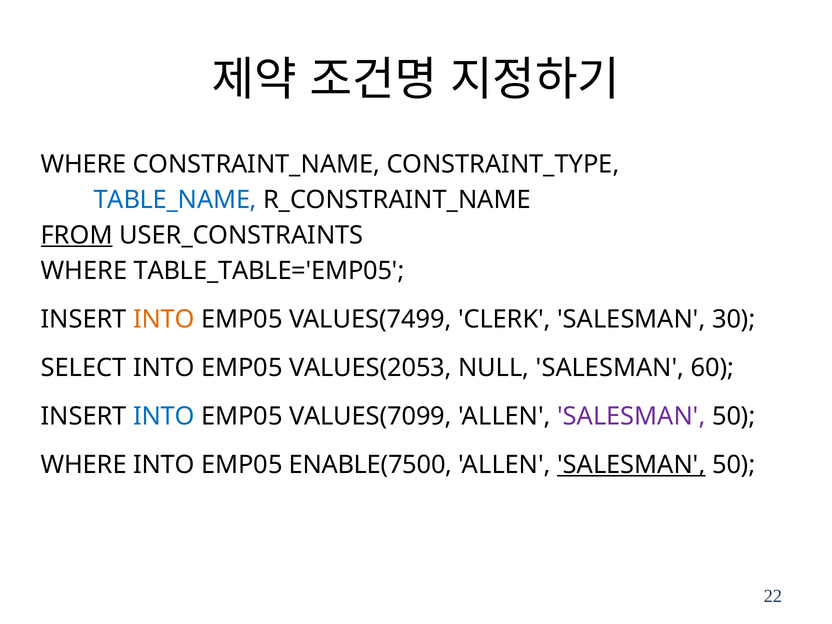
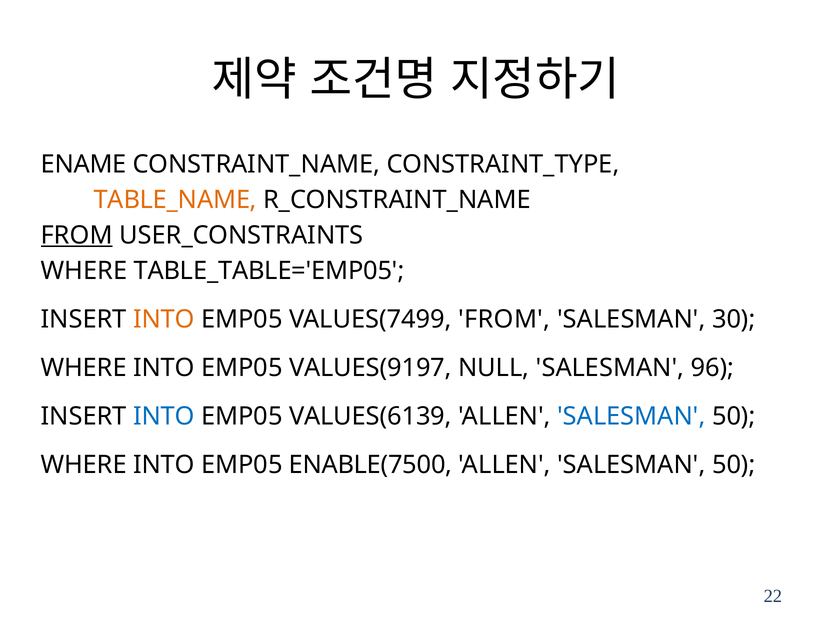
WHERE at (84, 164): WHERE -> ENAME
TABLE_NAME colour: blue -> orange
VALUES(7499 CLERK: CLERK -> FROM
SELECT at (84, 368): SELECT -> WHERE
VALUES(2053: VALUES(2053 -> VALUES(9197
60: 60 -> 96
VALUES(7099: VALUES(7099 -> VALUES(6139
SALESMAN at (631, 416) colour: purple -> blue
SALESMAN at (631, 465) underline: present -> none
